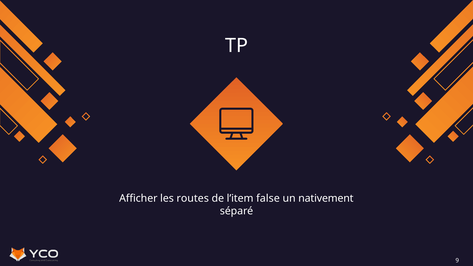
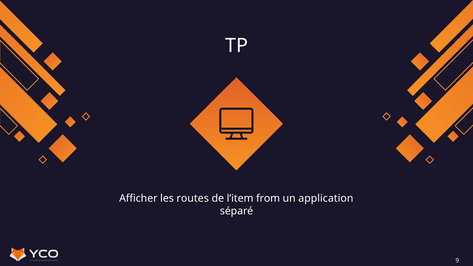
false: false -> from
nativement: nativement -> application
